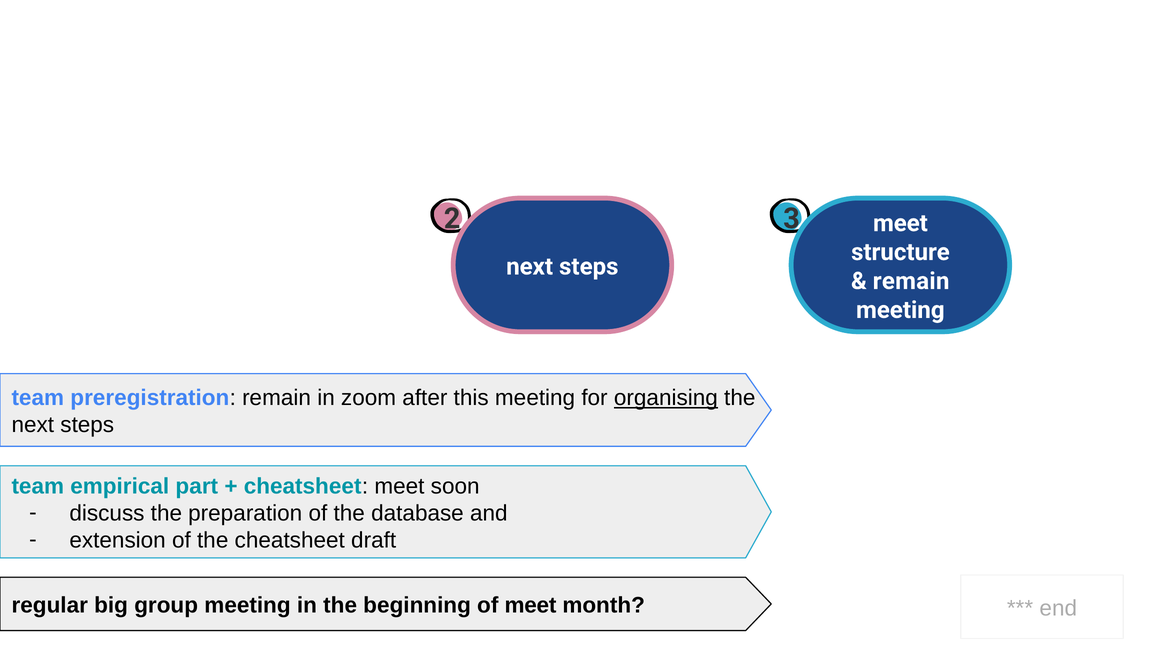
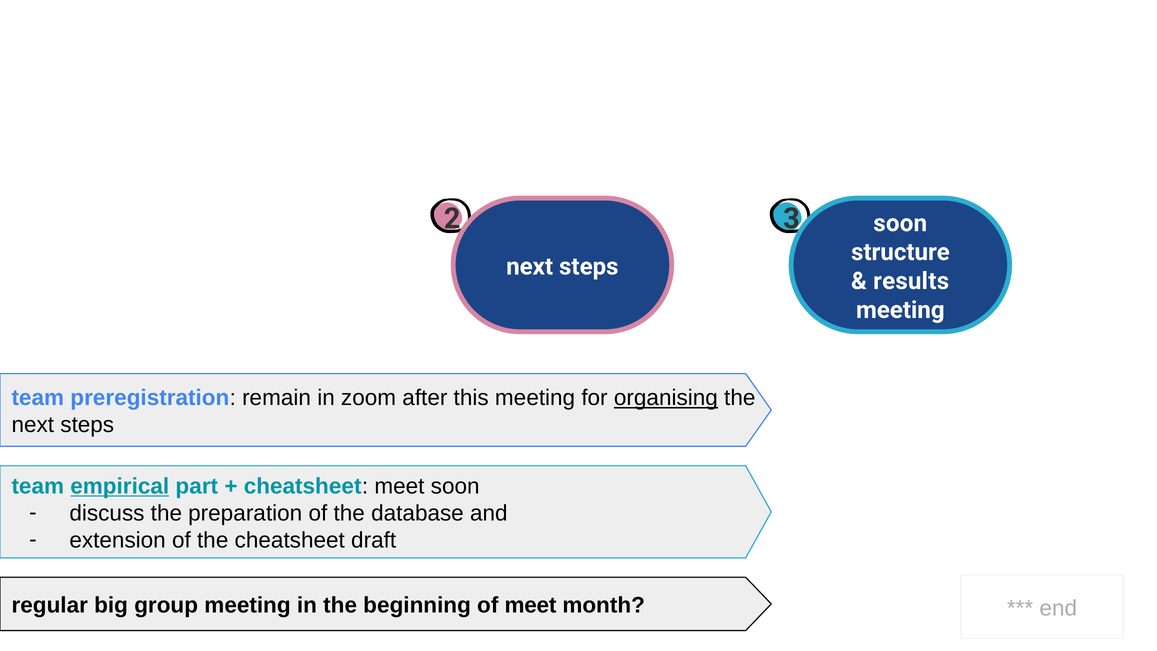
meet at (900, 223): meet -> soon
remain at (911, 281): remain -> results
empirical underline: none -> present
